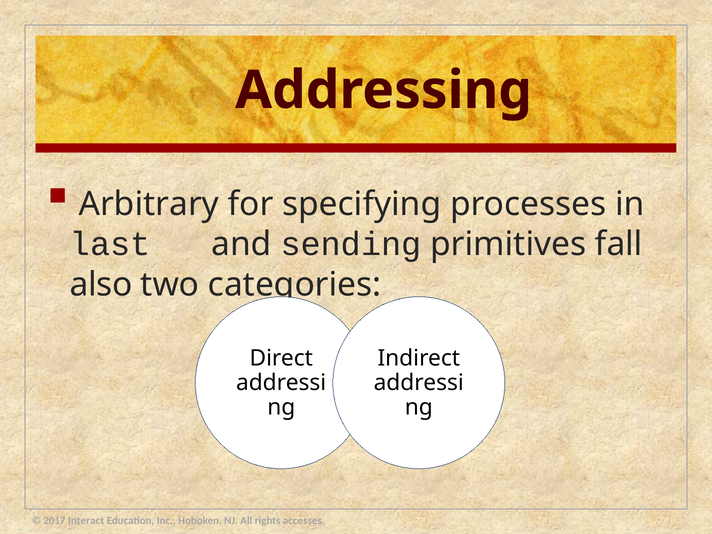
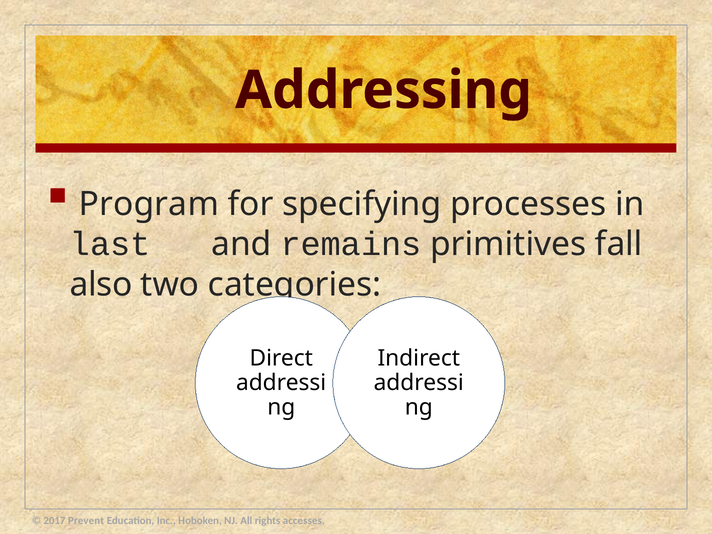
Arbitrary: Arbitrary -> Program
sending: sending -> remains
Interact: Interact -> Prevent
